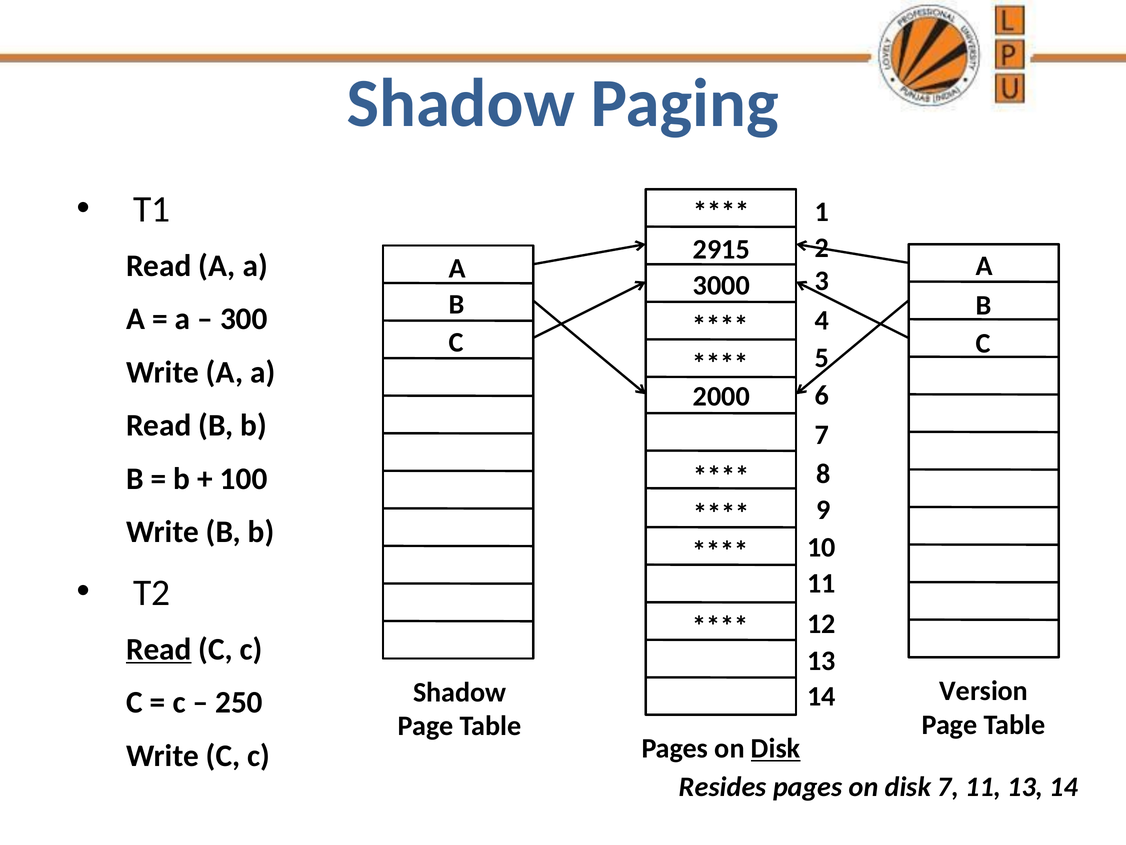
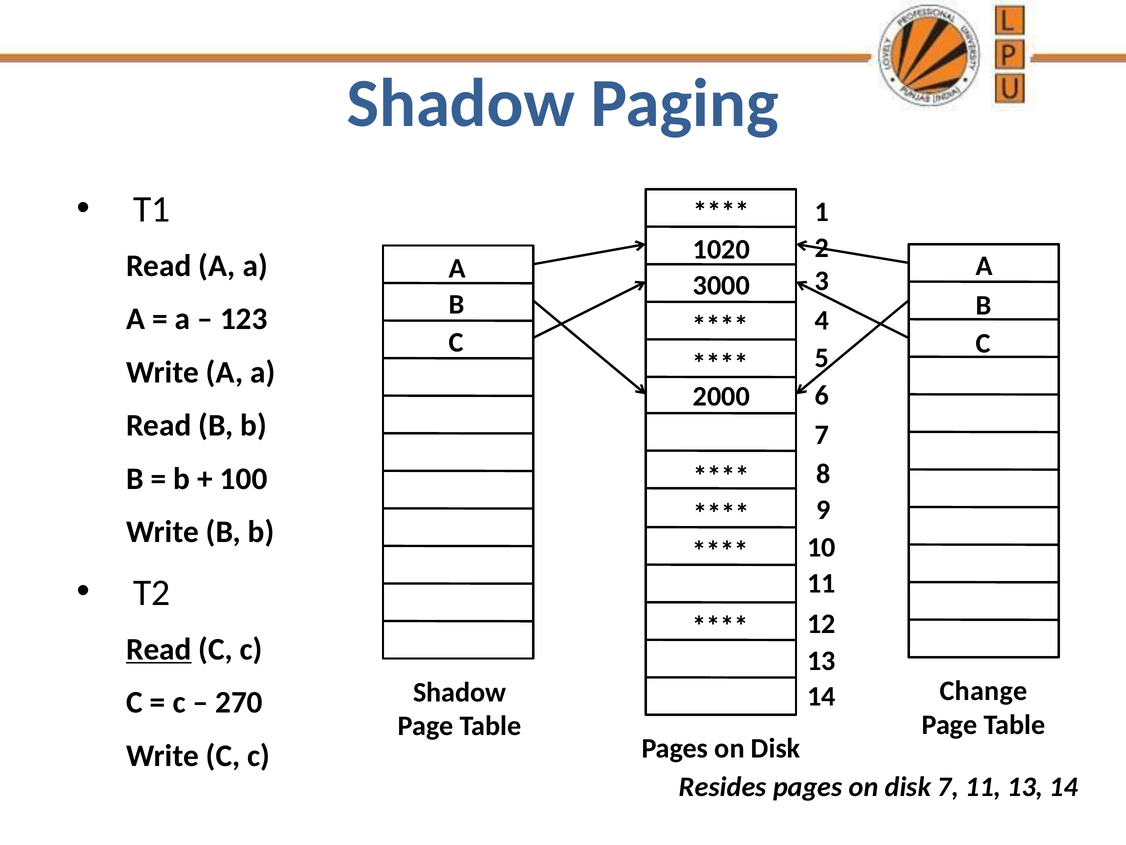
2915: 2915 -> 1020
300: 300 -> 123
Version: Version -> Change
250: 250 -> 270
Disk at (776, 748) underline: present -> none
